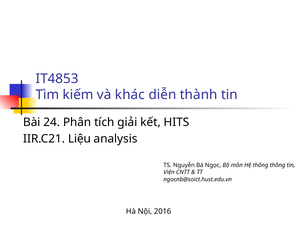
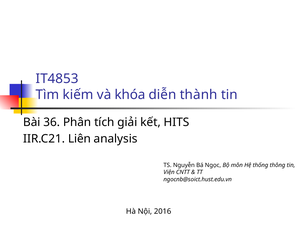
khác: khác -> khóa
24: 24 -> 36
Liệu: Liệu -> Liên
